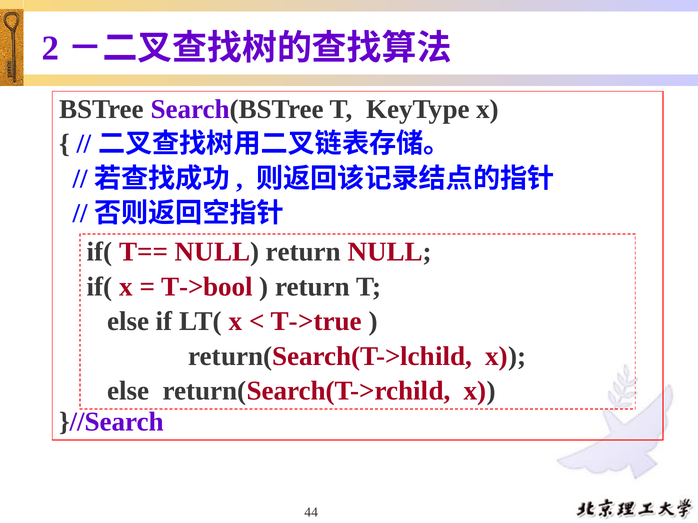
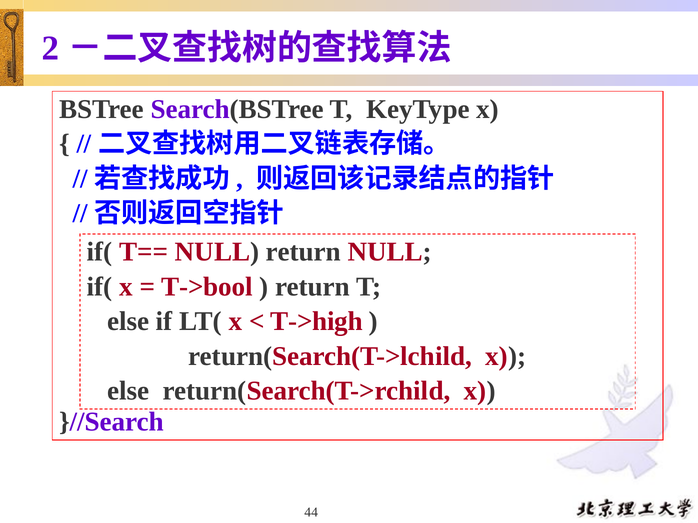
T->true: T->true -> T->high
